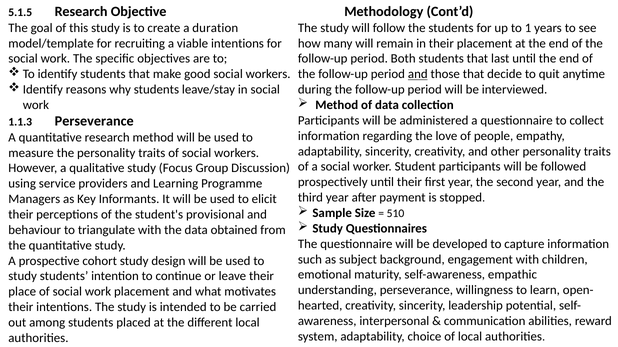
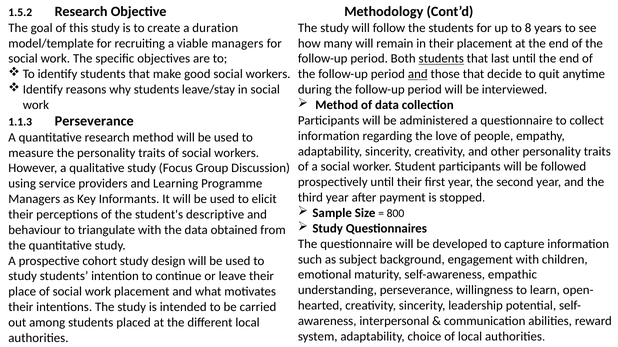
5.1.5: 5.1.5 -> 1.5.2
1: 1 -> 8
viable intentions: intentions -> managers
students at (441, 59) underline: none -> present
510: 510 -> 800
provisional: provisional -> descriptive
